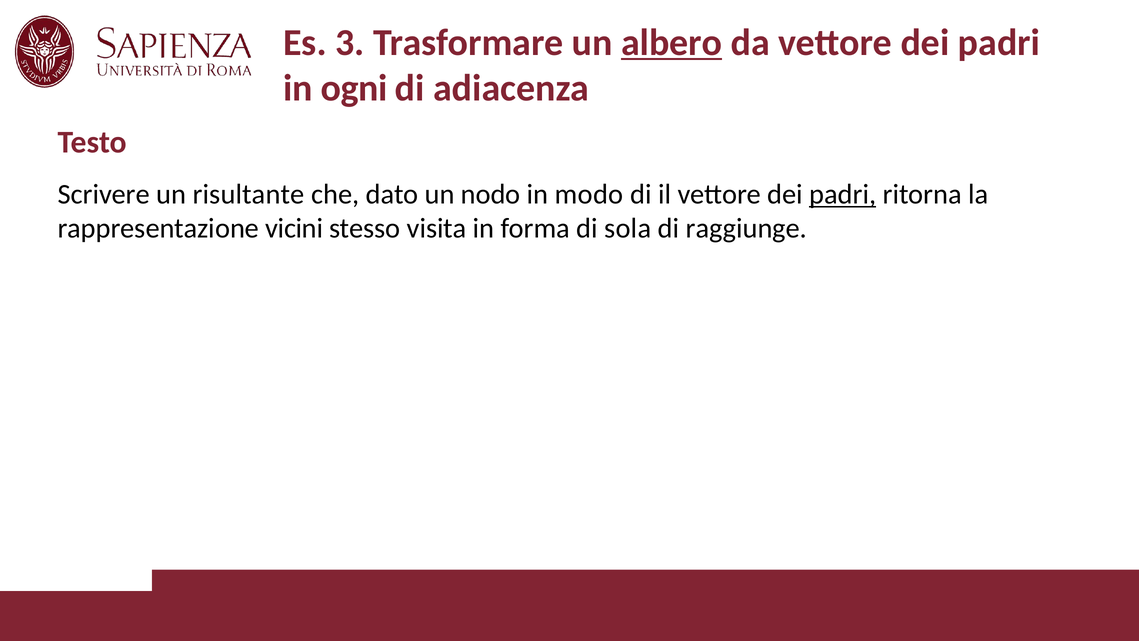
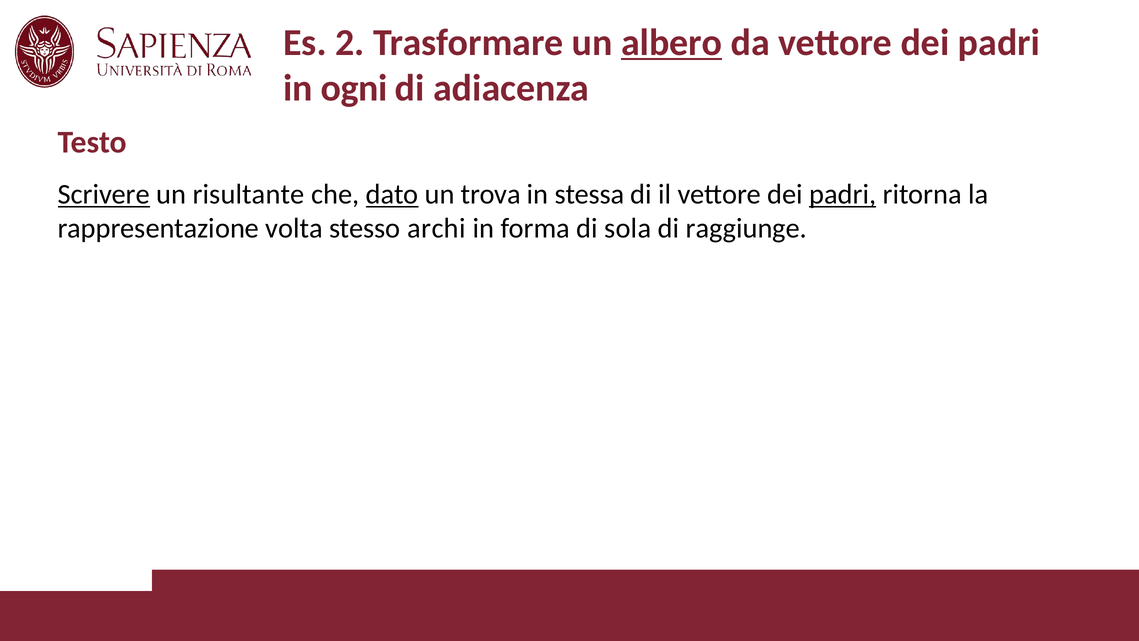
3: 3 -> 2
Scrivere underline: none -> present
dato underline: none -> present
nodo: nodo -> trova
modo: modo -> stessa
vicini: vicini -> volta
visita: visita -> archi
